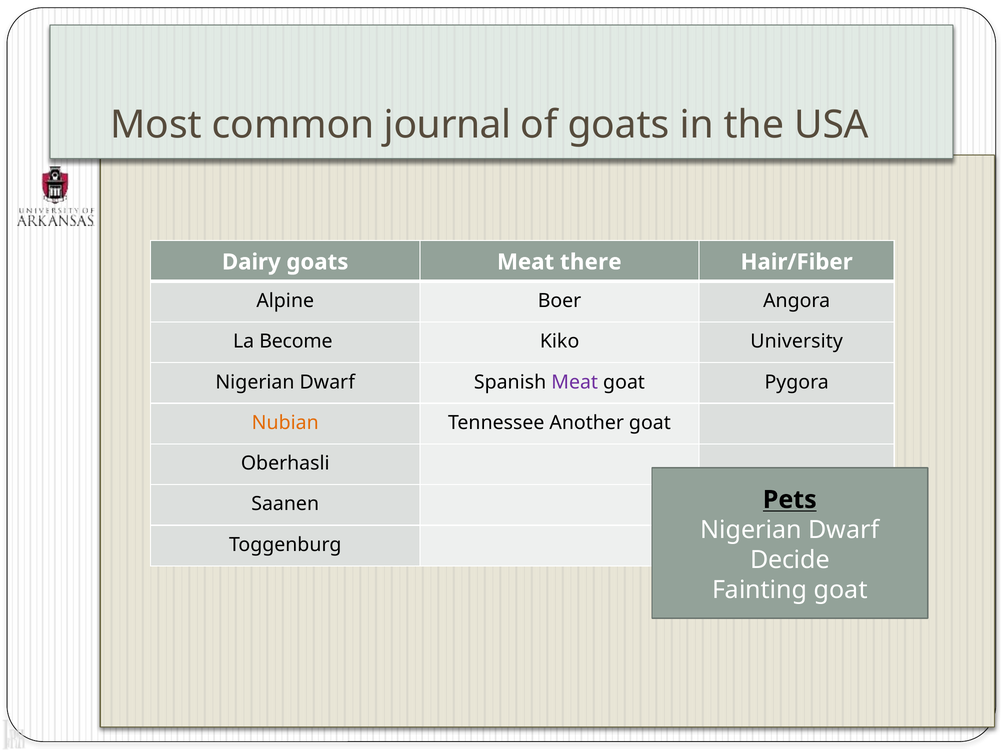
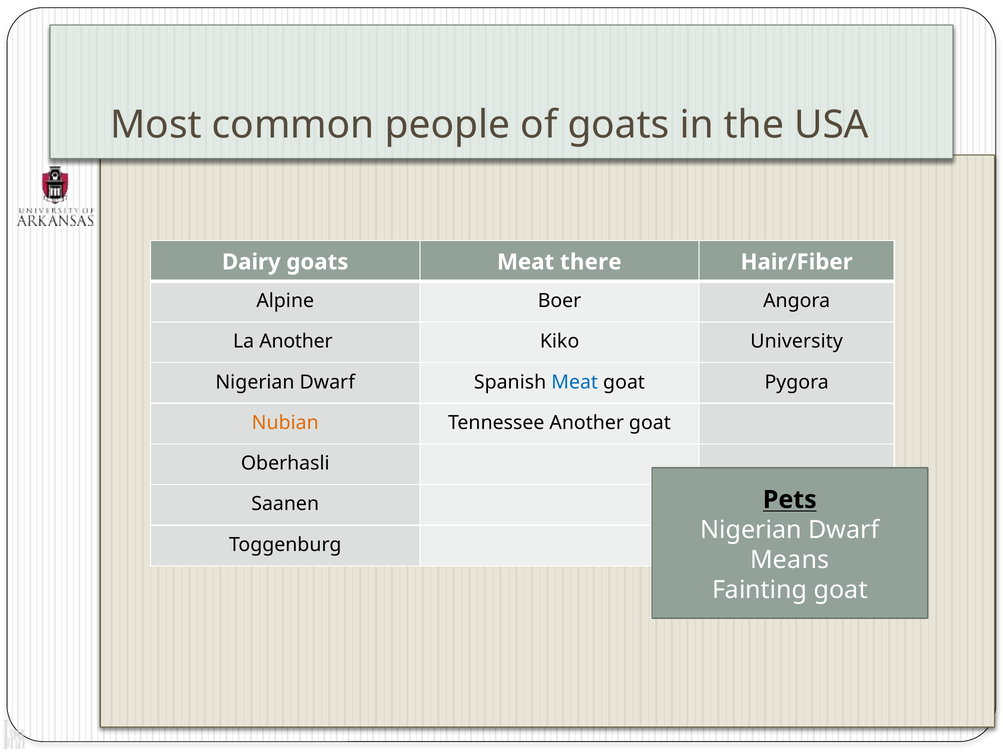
journal: journal -> people
La Become: Become -> Another
Meat at (575, 382) colour: purple -> blue
Decide: Decide -> Means
